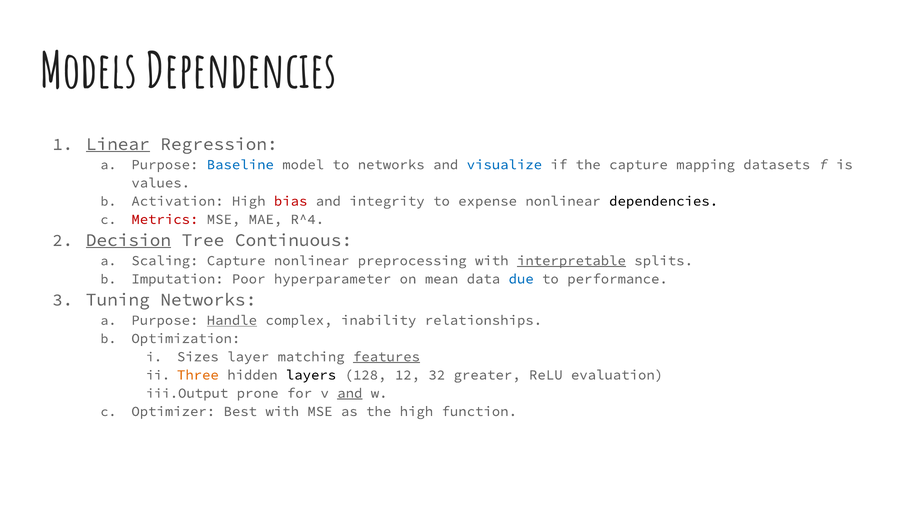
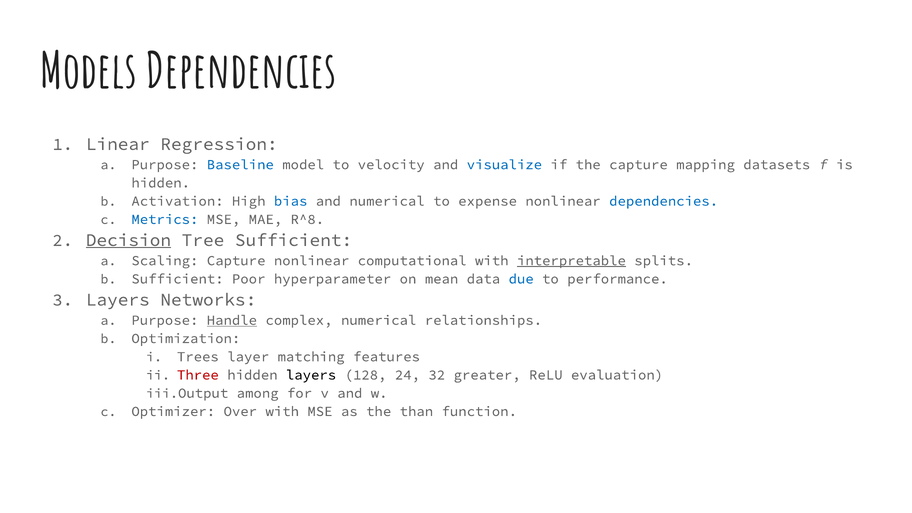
Linear underline: present -> none
to networks: networks -> velocity
values at (161, 183): values -> hidden
bias colour: red -> blue
and integrity: integrity -> numerical
dependencies at (664, 201) colour: black -> blue
Metrics colour: red -> blue
R^4: R^4 -> R^8
Tree Continuous: Continuous -> Sufficient
preprocessing: preprocessing -> computational
Imputation at (177, 279): Imputation -> Sufficient
Tuning at (118, 300): Tuning -> Layers
complex inability: inability -> numerical
Sizes: Sizes -> Trees
features underline: present -> none
Three colour: orange -> red
12: 12 -> 24
prone: prone -> among
and at (350, 393) underline: present -> none
Best: Best -> Over
the high: high -> than
